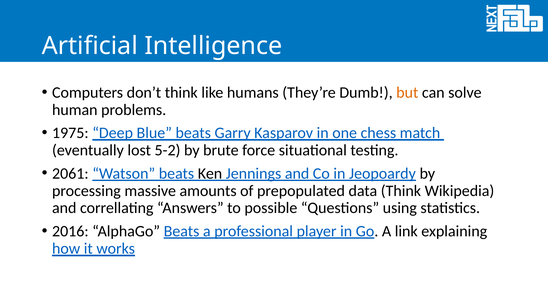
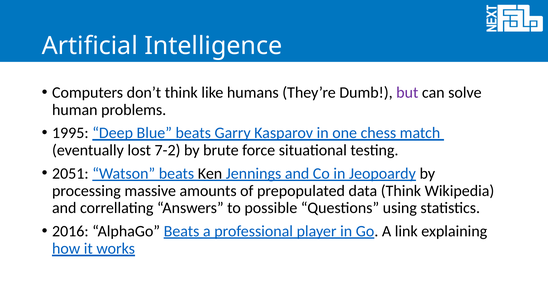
but colour: orange -> purple
1975: 1975 -> 1995
5-2: 5-2 -> 7-2
2061: 2061 -> 2051
